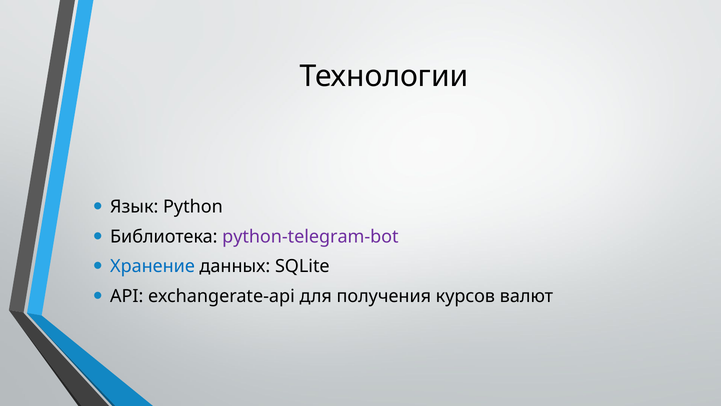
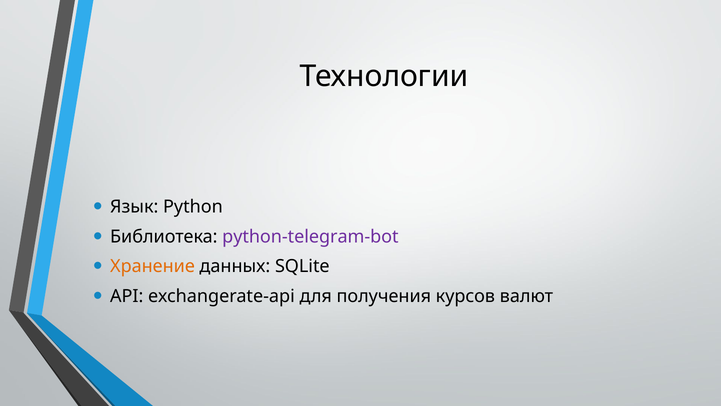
Хранение colour: blue -> orange
